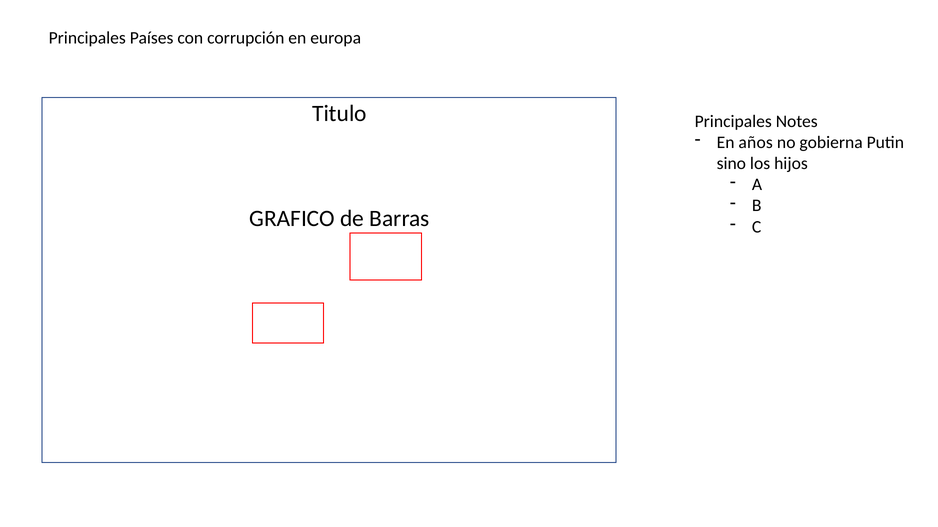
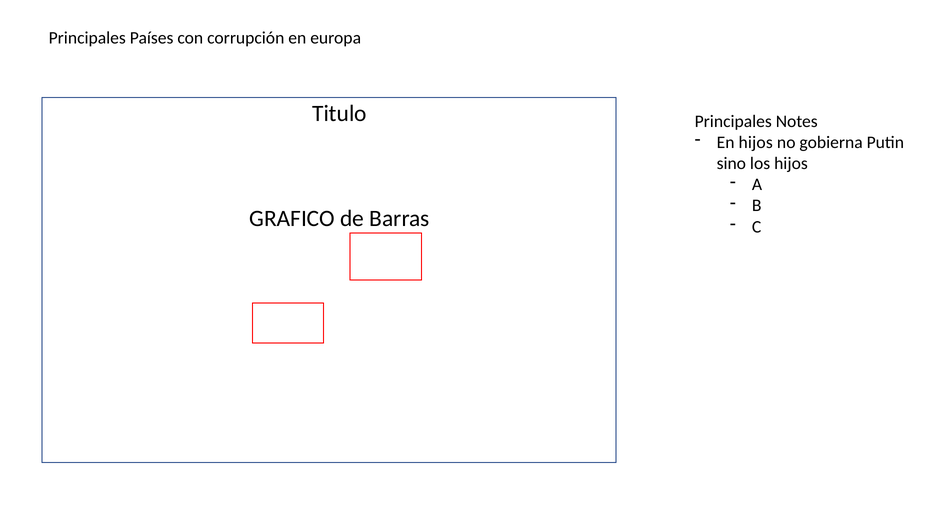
En años: años -> hijos
